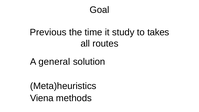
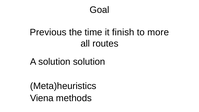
study: study -> finish
takes: takes -> more
A general: general -> solution
